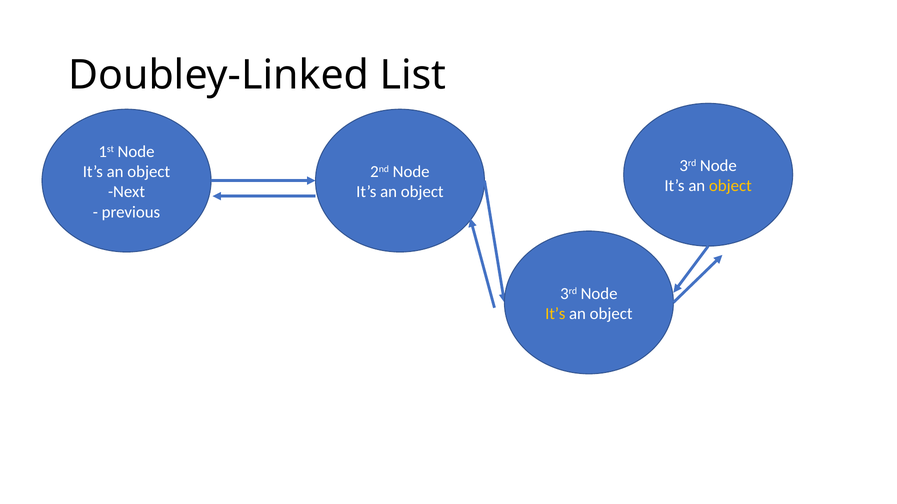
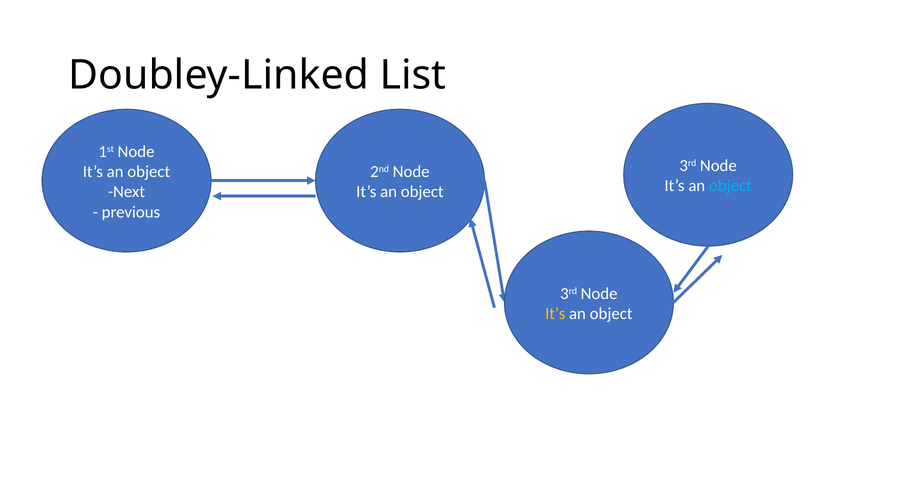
object at (730, 186) colour: yellow -> light blue
